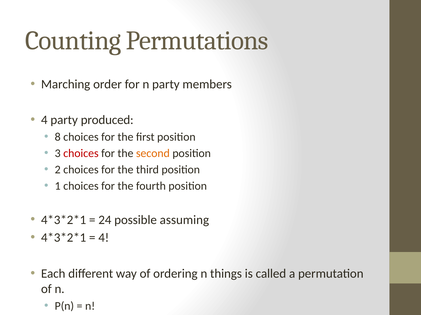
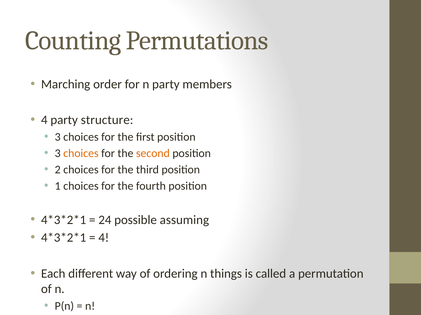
produced: produced -> structure
8 at (58, 137): 8 -> 3
choices at (81, 154) colour: red -> orange
